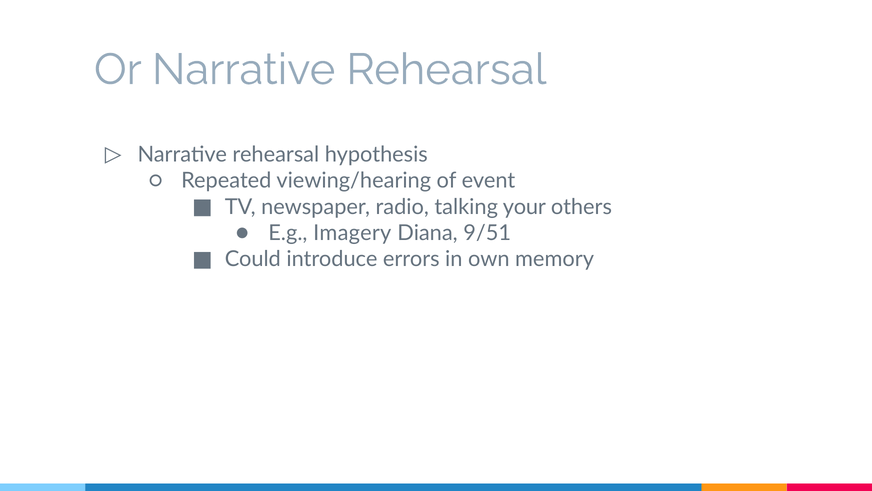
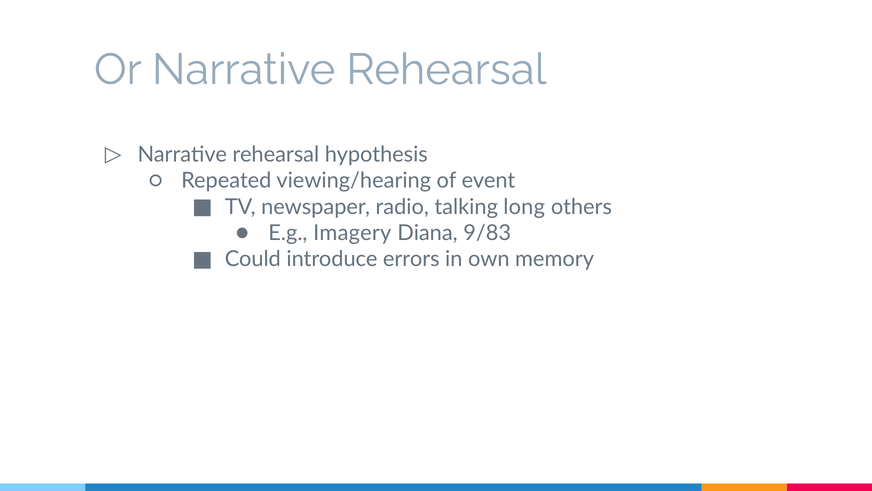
your: your -> long
9/51: 9/51 -> 9/83
